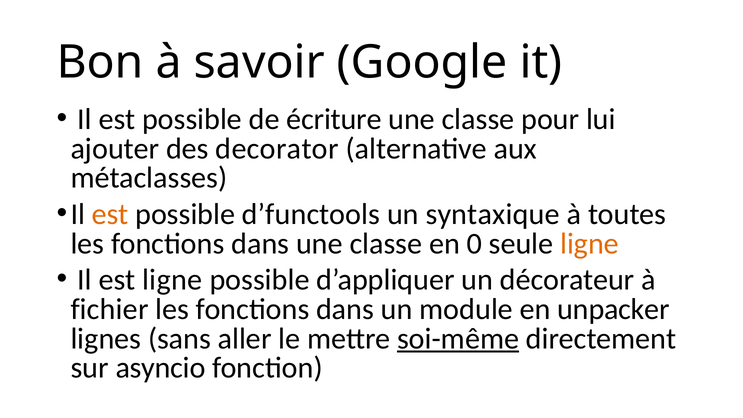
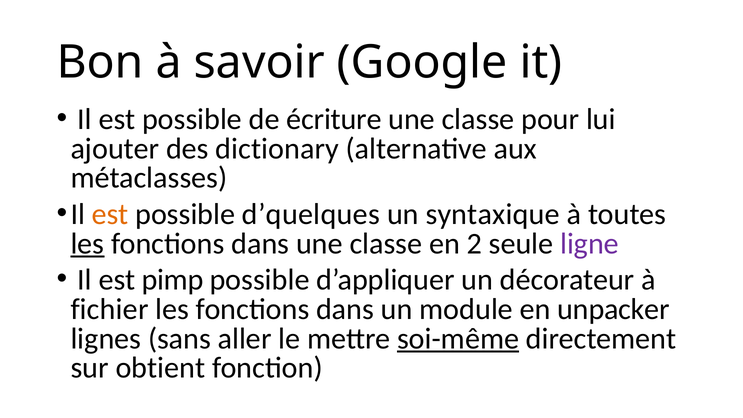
decorator: decorator -> dictionary
d’functools: d’functools -> d’quelques
les at (87, 244) underline: none -> present
0: 0 -> 2
ligne at (590, 244) colour: orange -> purple
est ligne: ligne -> pimp
asyncio: asyncio -> obtient
